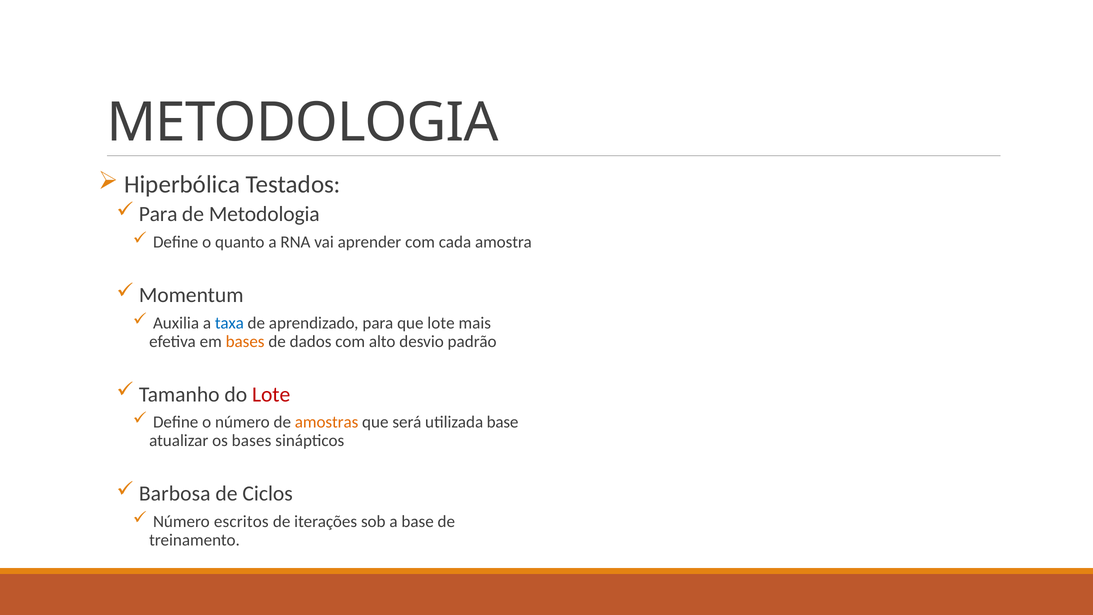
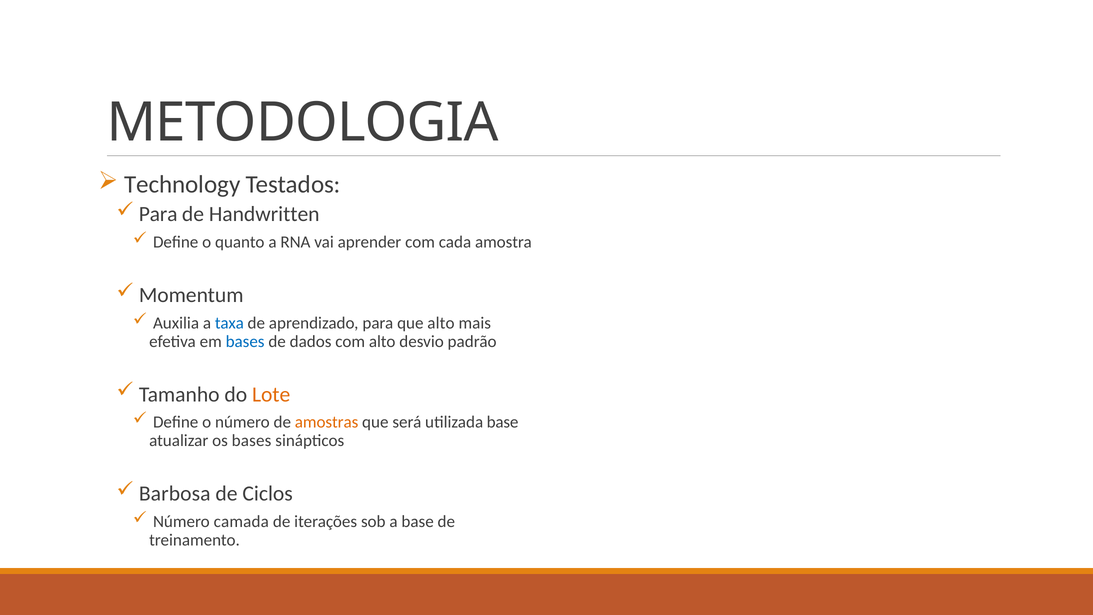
Hiperbólica: Hiperbólica -> Technology
de Metodologia: Metodologia -> Handwritten
que lote: lote -> alto
bases at (245, 341) colour: orange -> blue
Lote at (271, 394) colour: red -> orange
escritos: escritos -> camada
